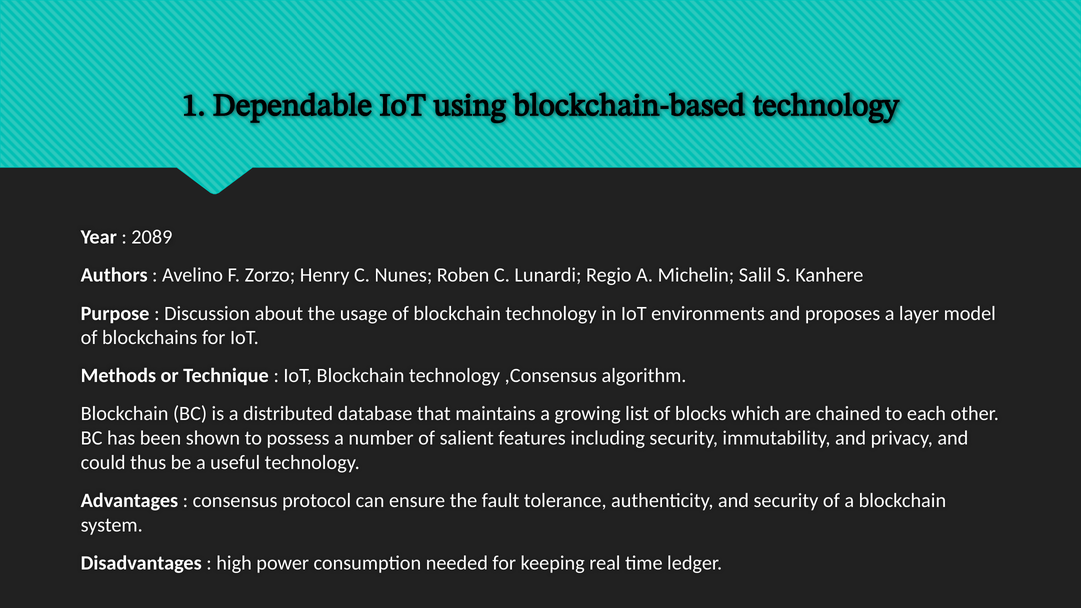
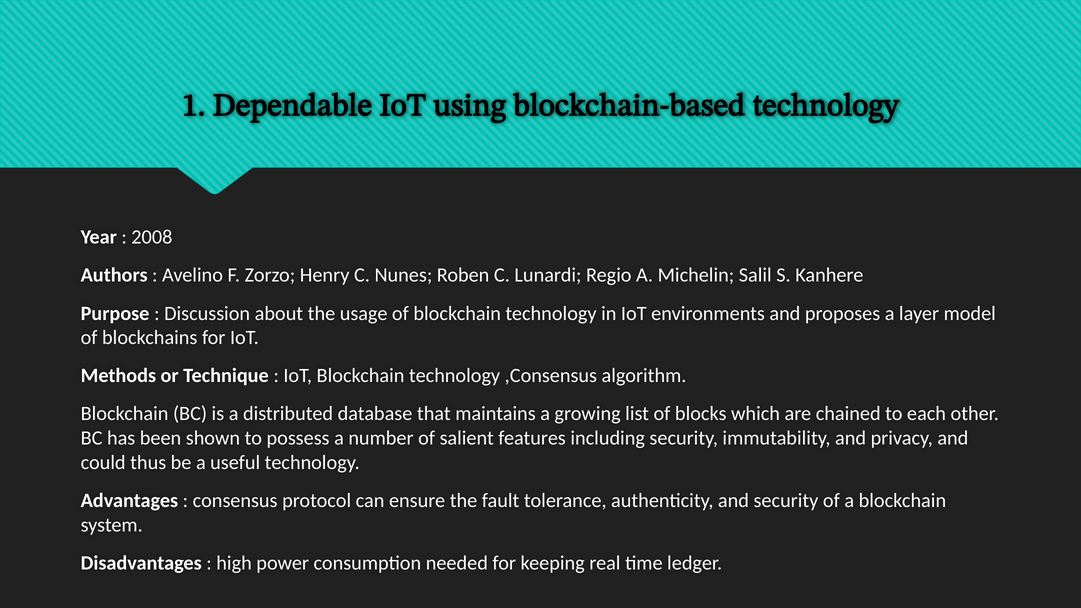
2089: 2089 -> 2008
